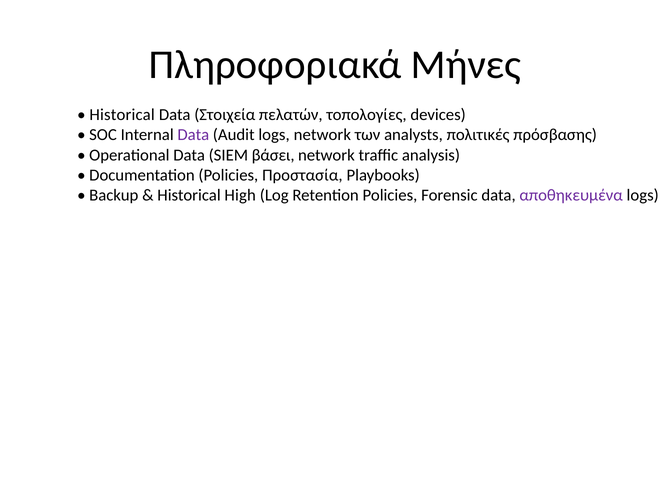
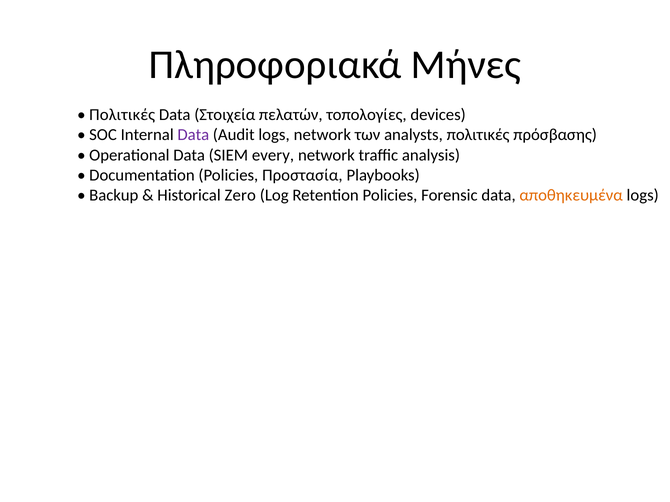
Historical at (122, 115): Historical -> Πολιτικές
βάσει: βάσει -> every
High: High -> Zero
αποθηκευμένα colour: purple -> orange
